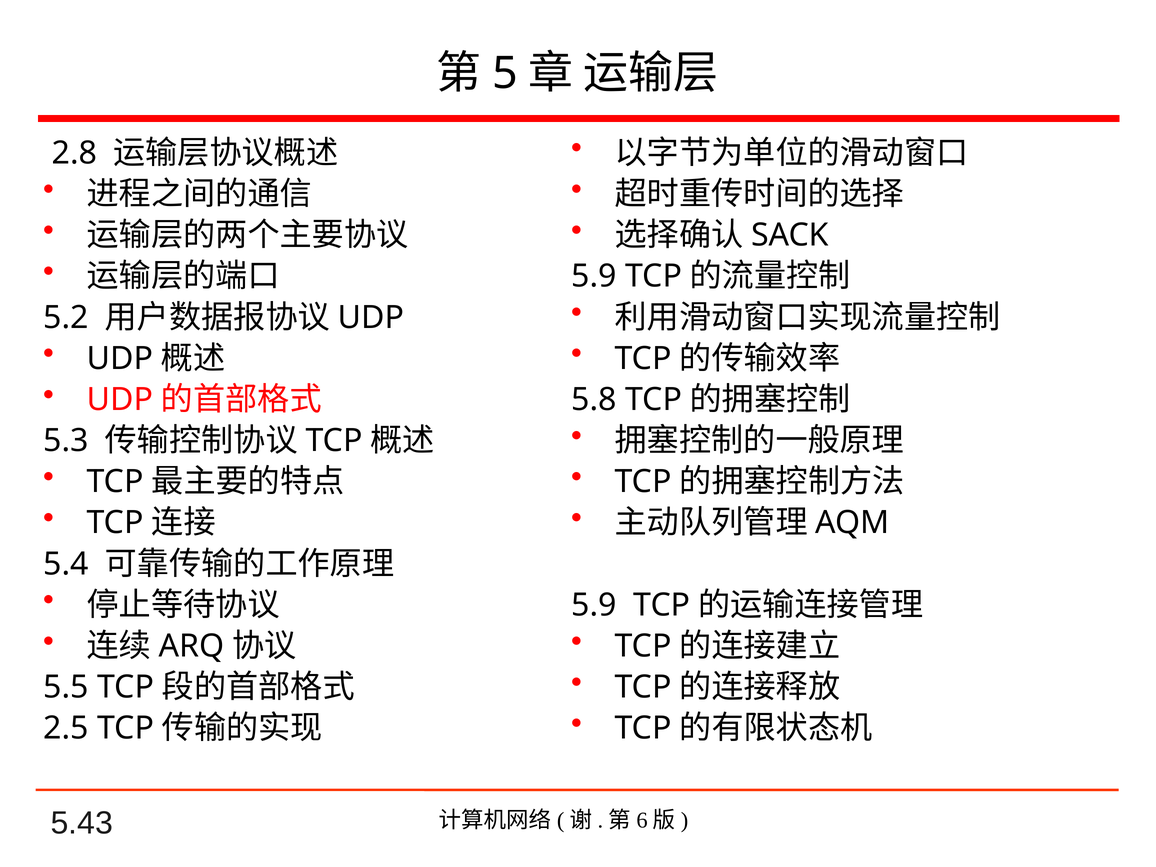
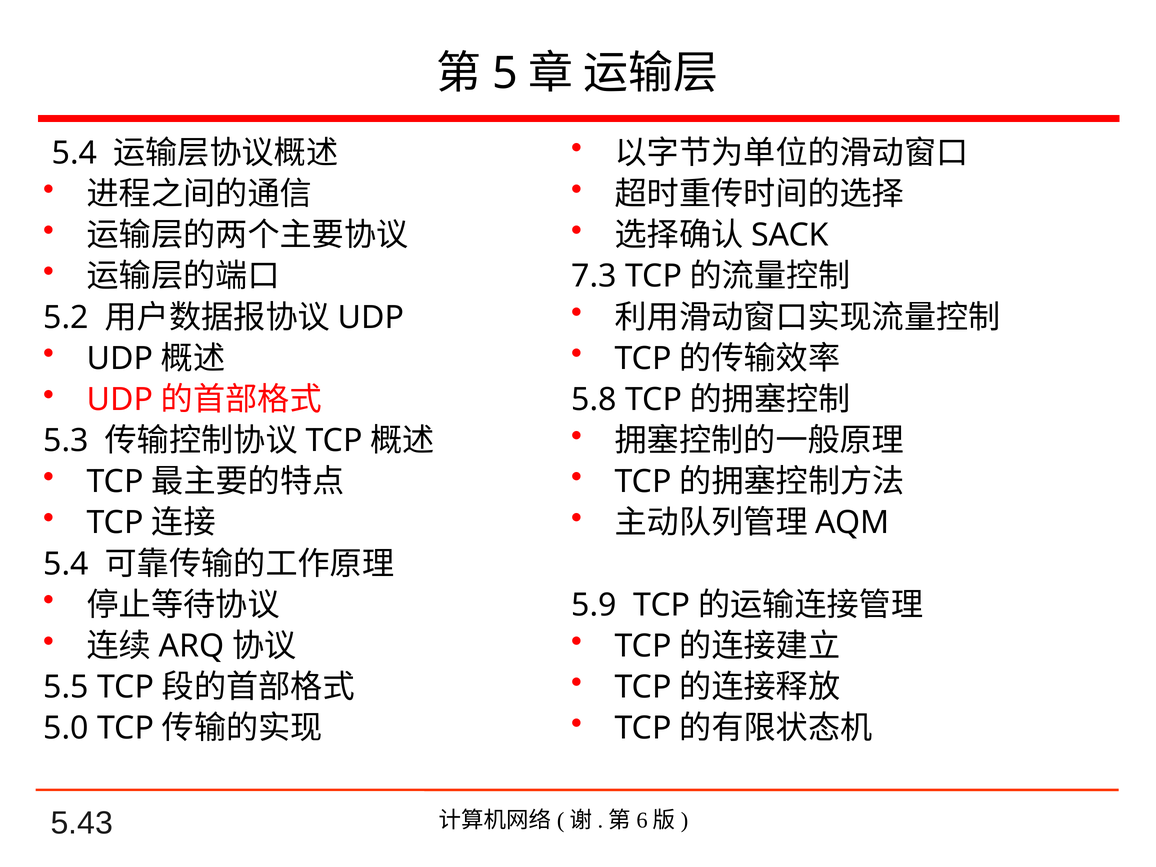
2.8 at (74, 153): 2.8 -> 5.4
5.9 at (594, 276): 5.9 -> 7.3
2.5: 2.5 -> 5.0
